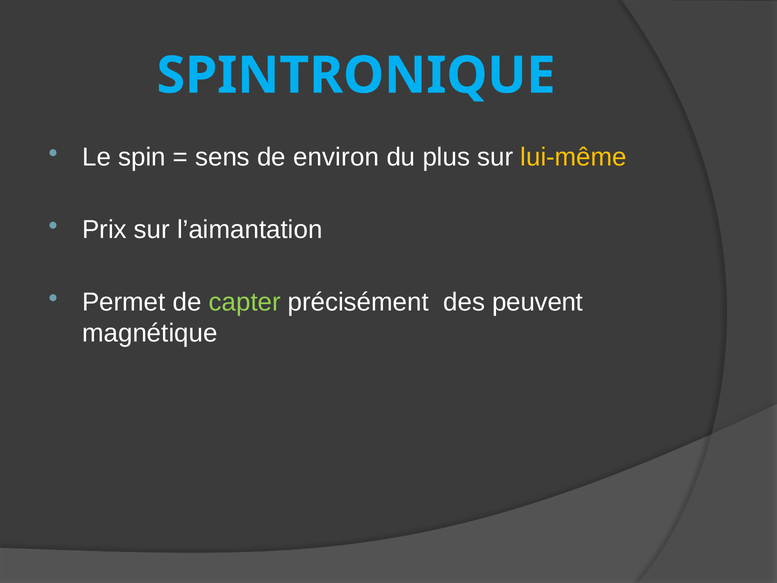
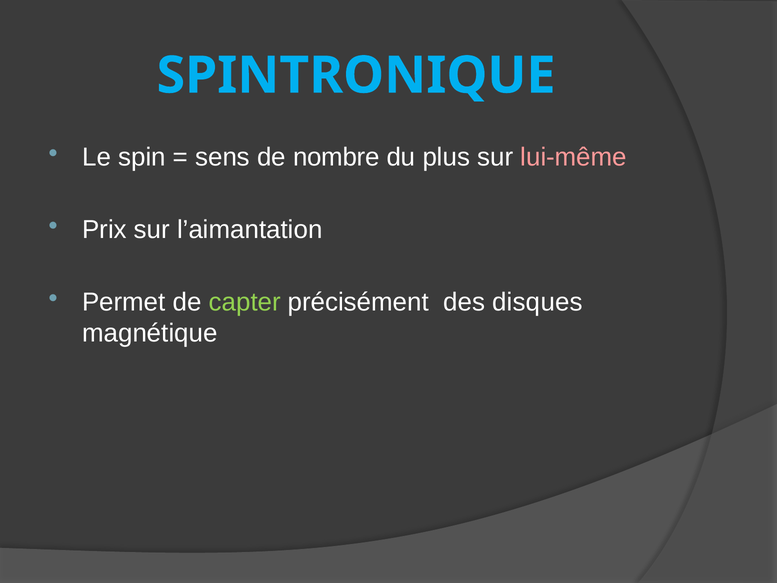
environ: environ -> nombre
lui-même colour: yellow -> pink
peuvent: peuvent -> disques
